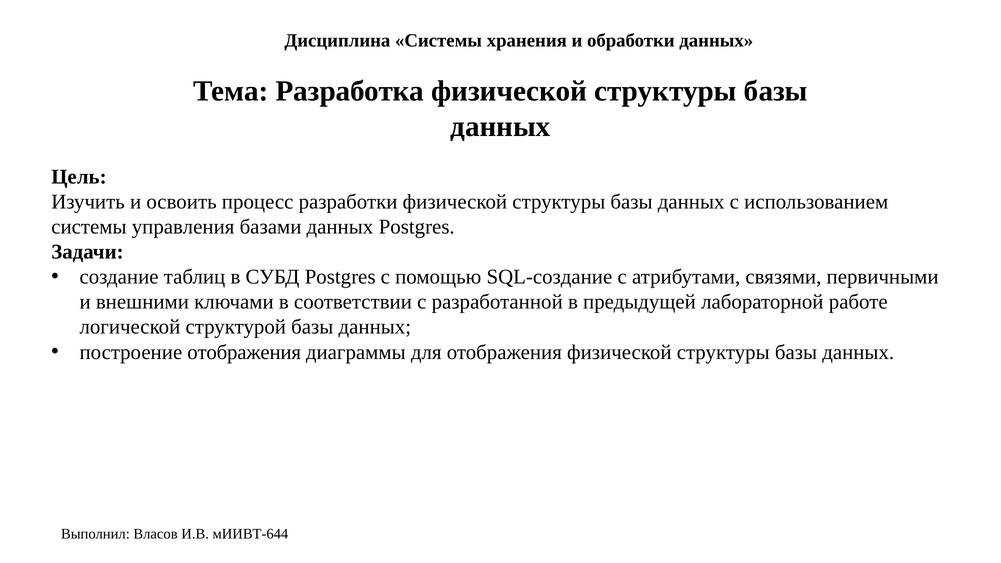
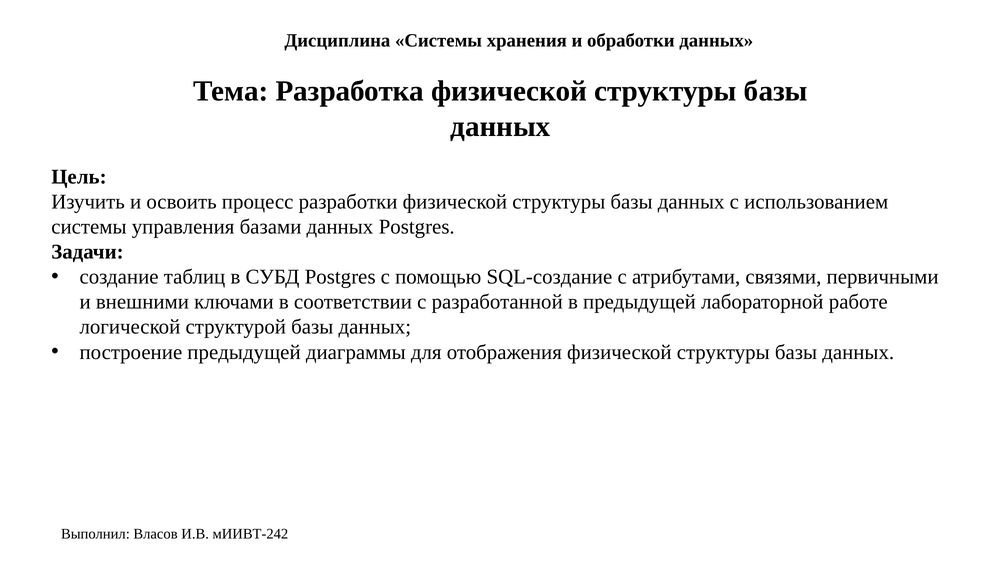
построение отображения: отображения -> предыдущей
мИИВТ-644: мИИВТ-644 -> мИИВТ-242
